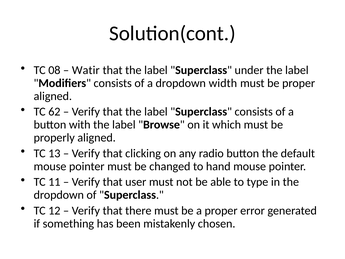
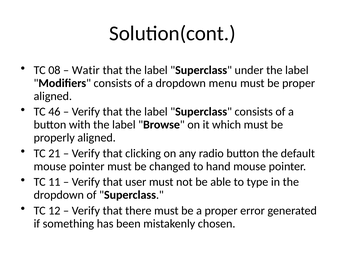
width: width -> menu
62: 62 -> 46
13: 13 -> 21
